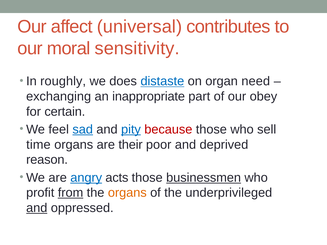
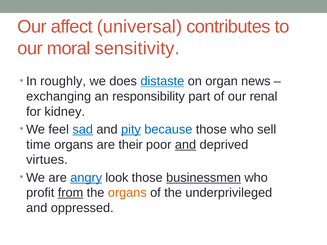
need: need -> news
inappropriate: inappropriate -> responsibility
obey: obey -> renal
certain: certain -> kidney
because colour: red -> blue
and at (185, 145) underline: none -> present
reason: reason -> virtues
acts: acts -> look
and at (37, 208) underline: present -> none
